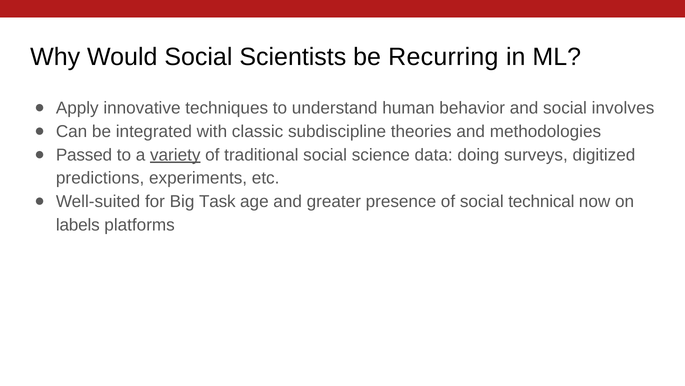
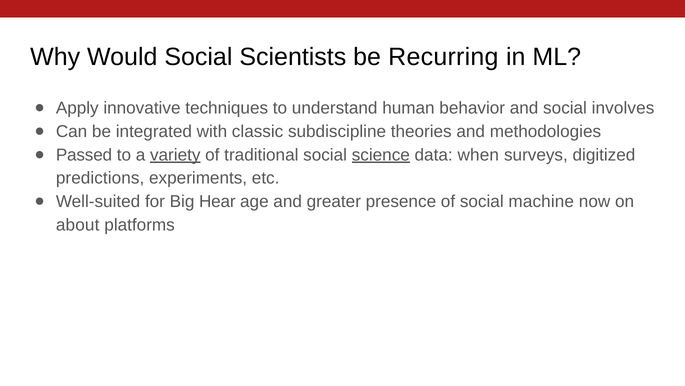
science underline: none -> present
doing: doing -> when
Task: Task -> Hear
technical: technical -> machine
labels: labels -> about
